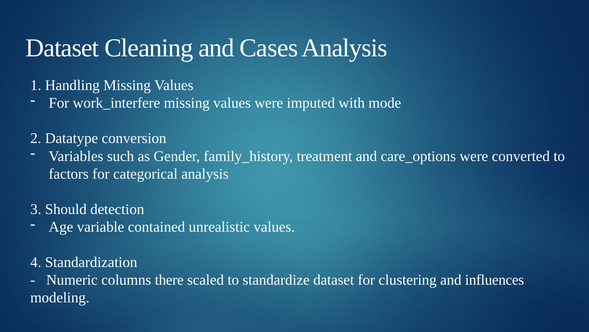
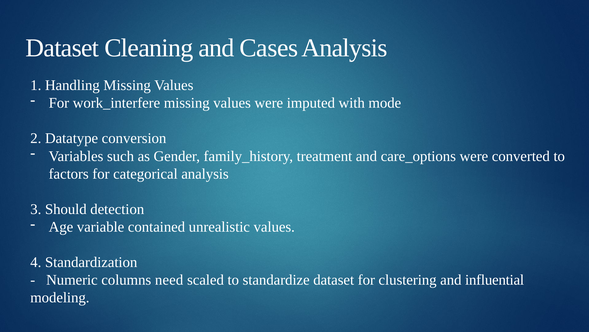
there: there -> need
influences: influences -> influential
